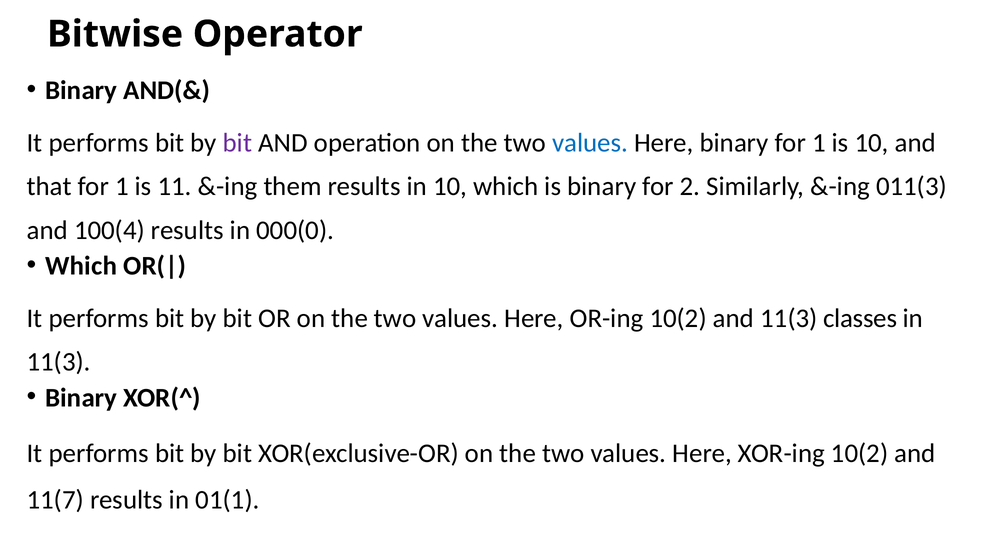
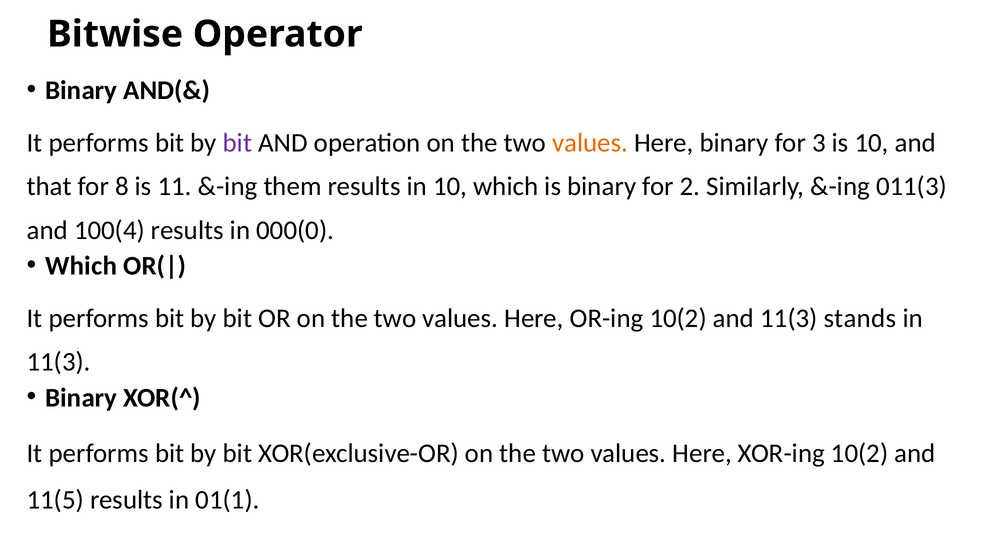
values at (590, 143) colour: blue -> orange
binary for 1: 1 -> 3
that for 1: 1 -> 8
classes: classes -> stands
11(7: 11(7 -> 11(5
